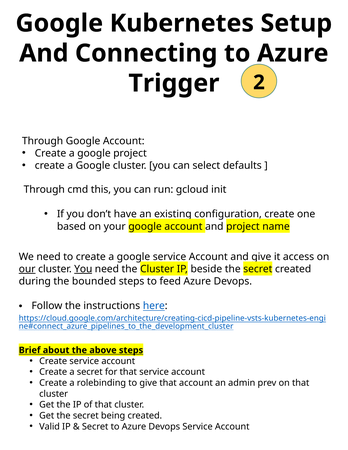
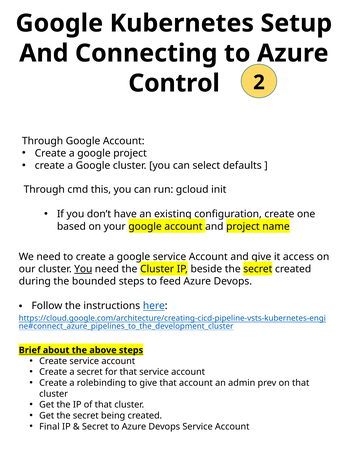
Trigger: Trigger -> Control
our underline: present -> none
Valid: Valid -> Final
